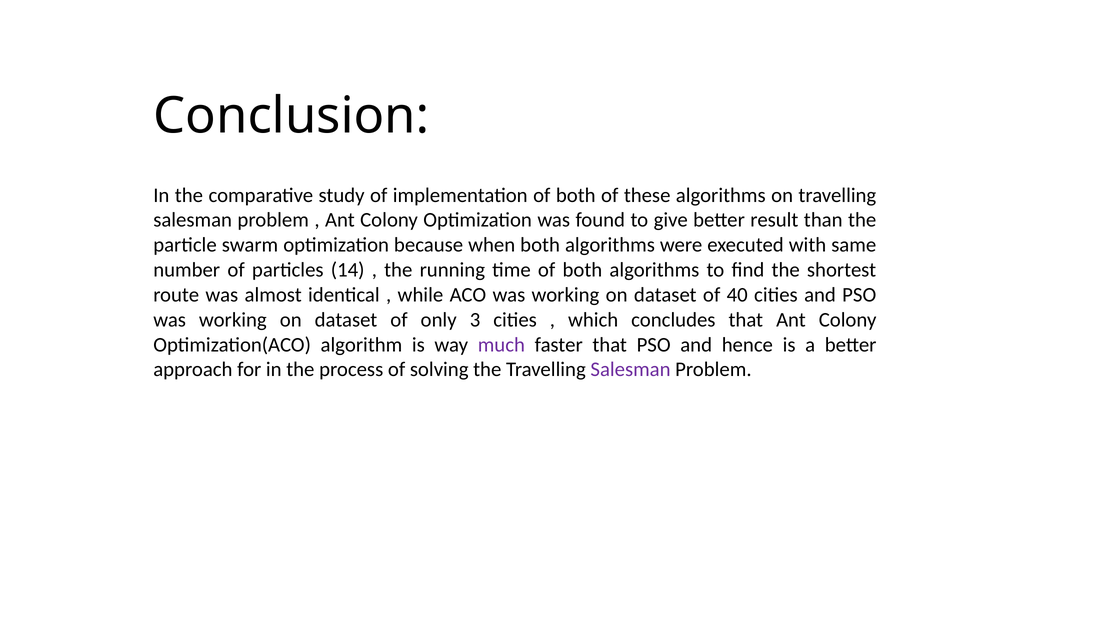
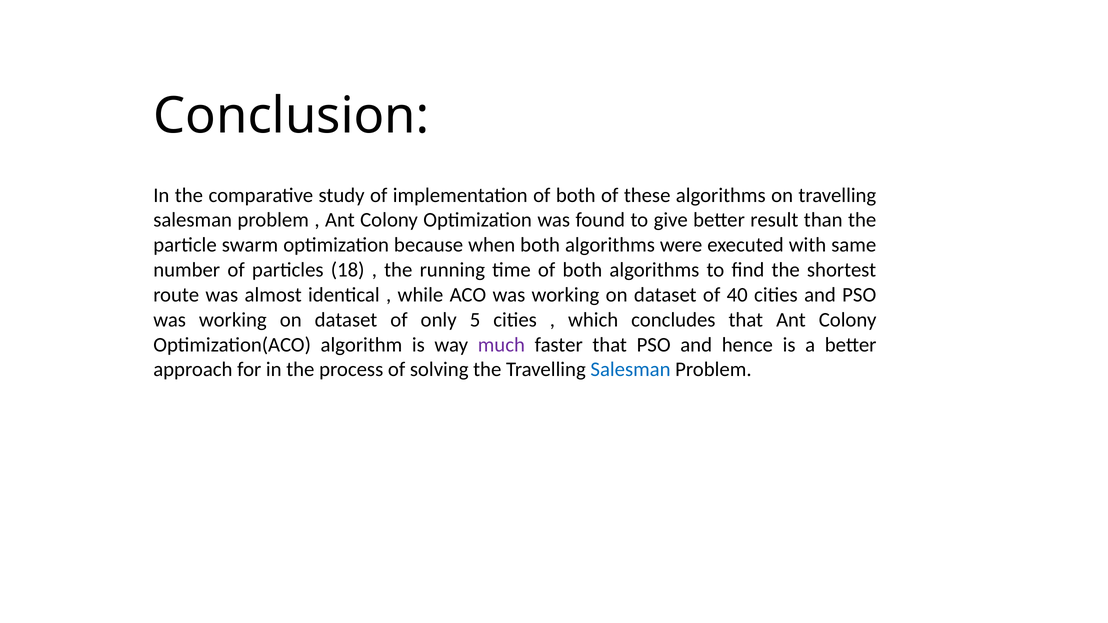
14: 14 -> 18
3: 3 -> 5
Salesman at (631, 370) colour: purple -> blue
